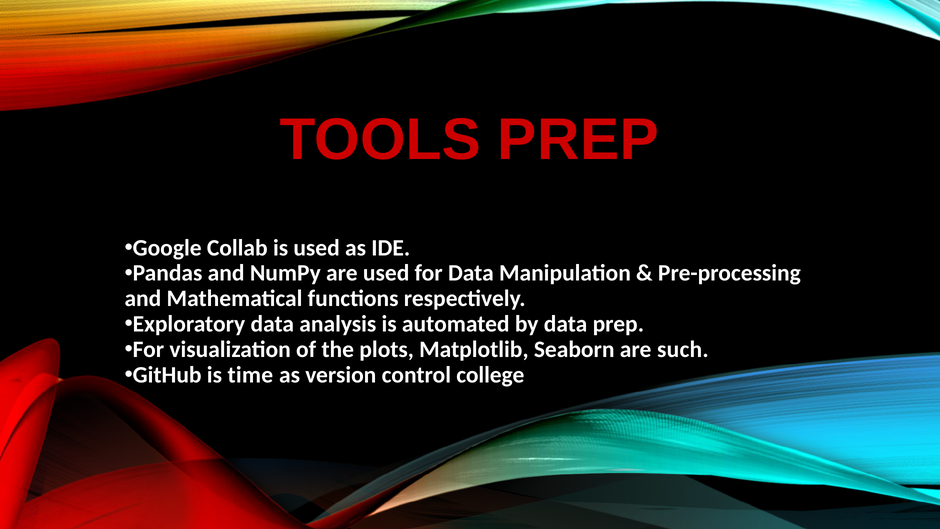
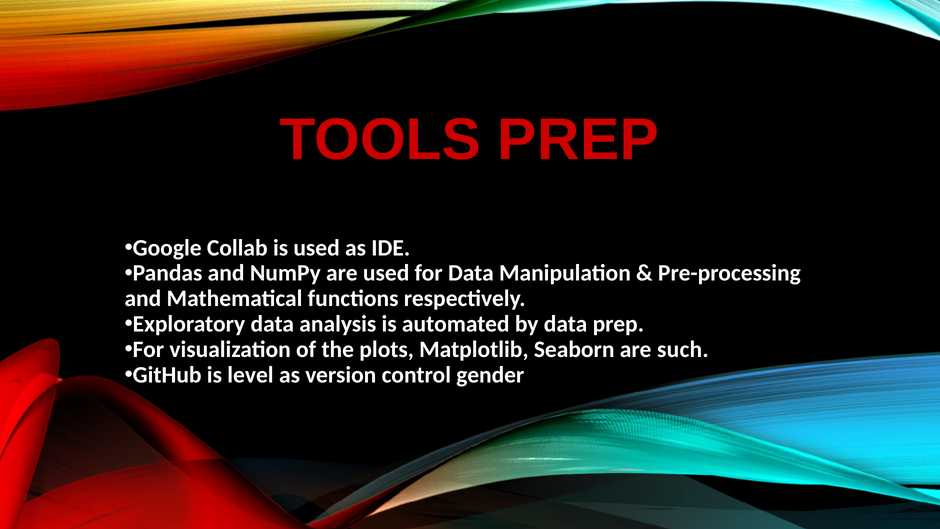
time: time -> level
college: college -> gender
